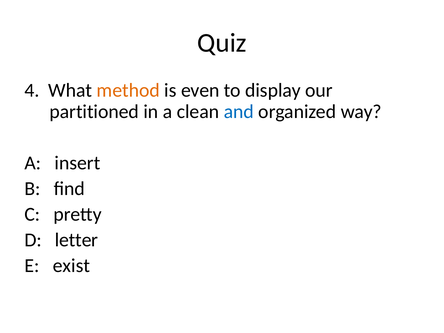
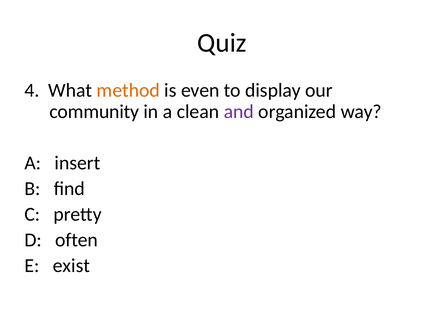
partitioned: partitioned -> community
and colour: blue -> purple
letter: letter -> often
